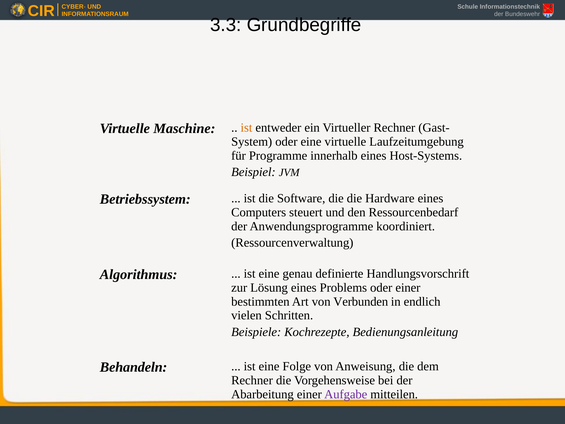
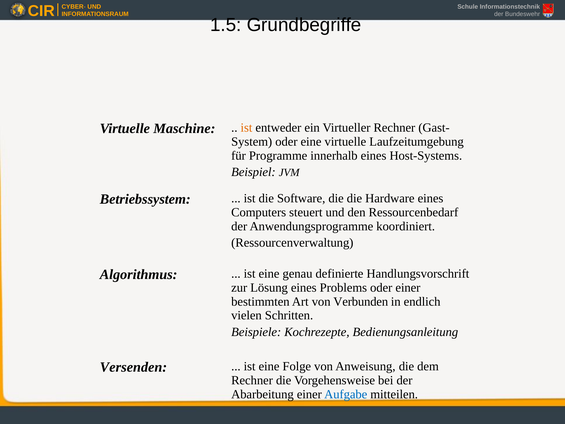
3.3: 3.3 -> 1.5
Behandeln: Behandeln -> Versenden
Aufgabe colour: purple -> blue
